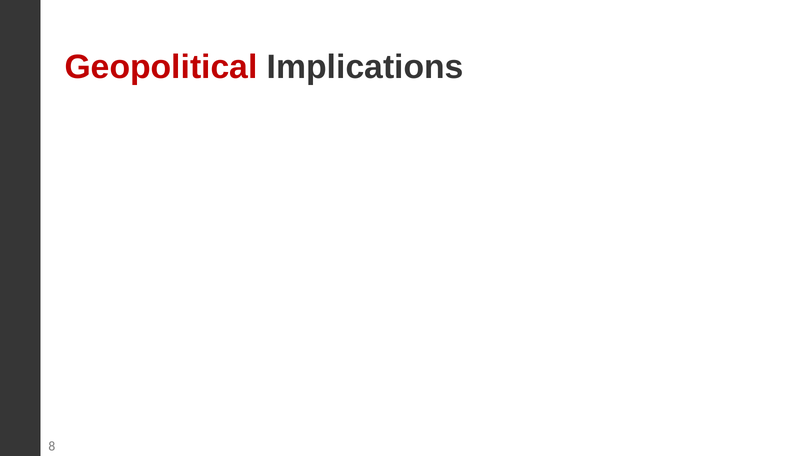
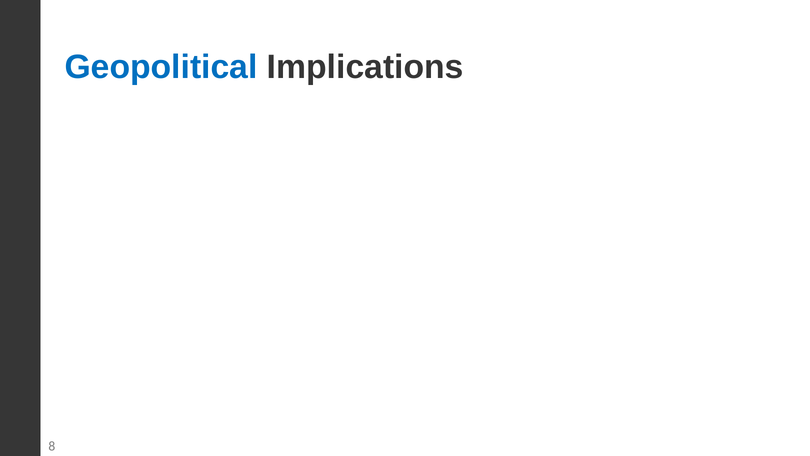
Geopolitical at (161, 67) colour: red -> blue
